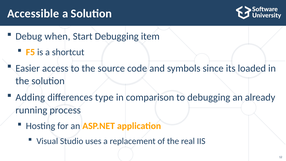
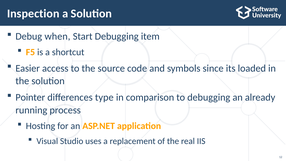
Accessible: Accessible -> Inspection
Adding: Adding -> Pointer
